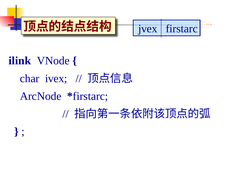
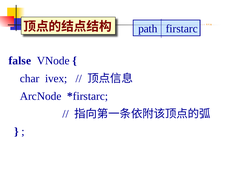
jvex: jvex -> path
ilink: ilink -> false
